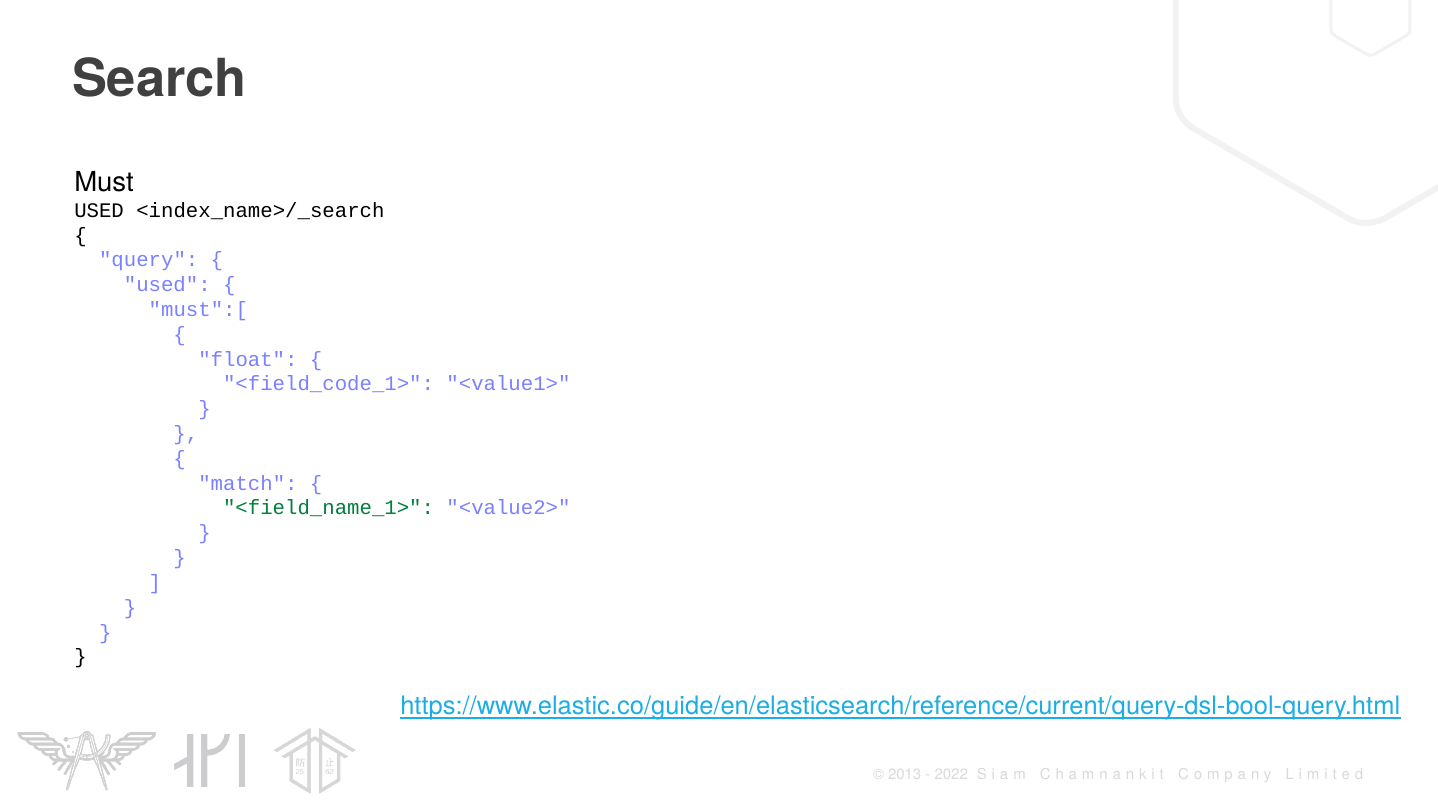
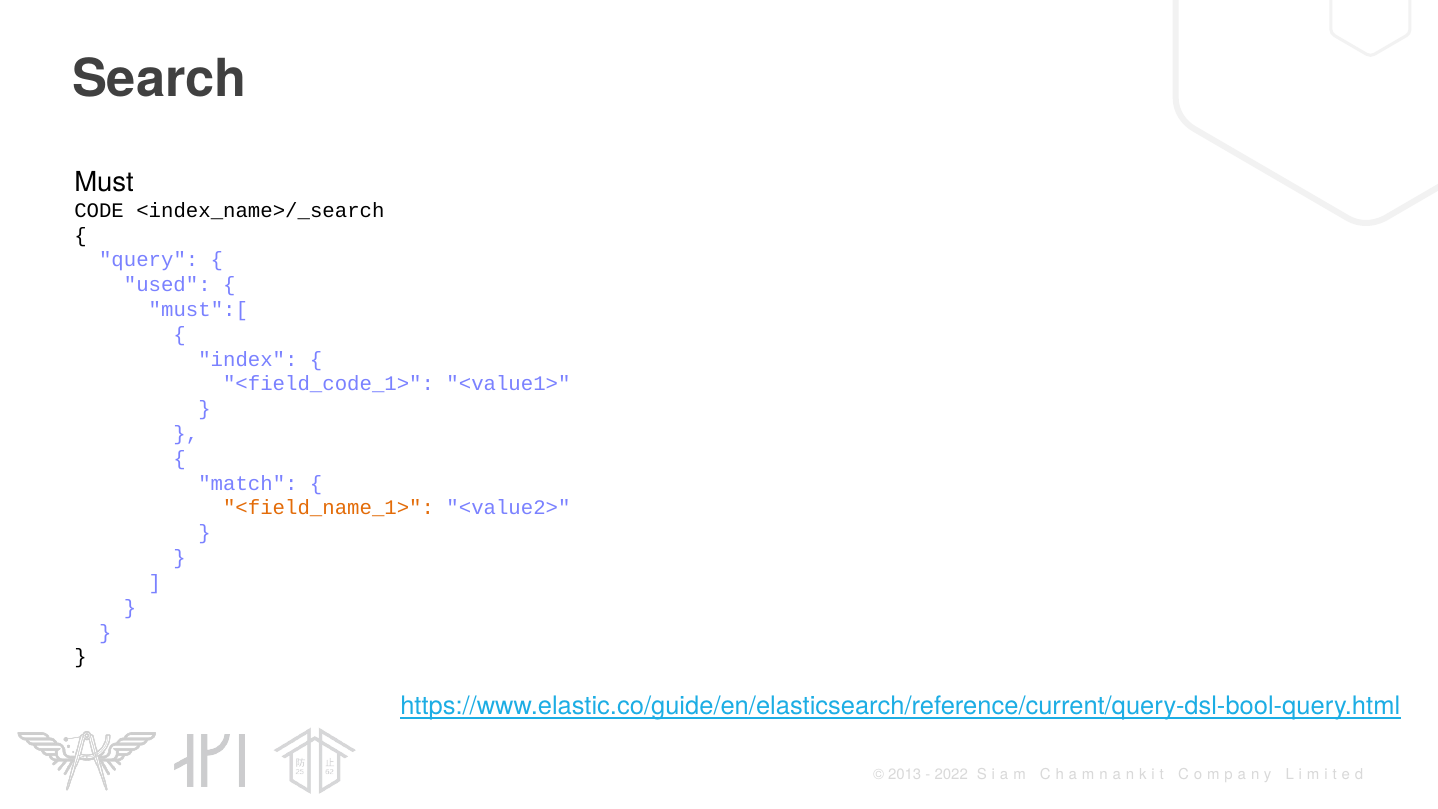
USED at (99, 211): USED -> CODE
float: float -> index
<field_name_1> colour: green -> orange
